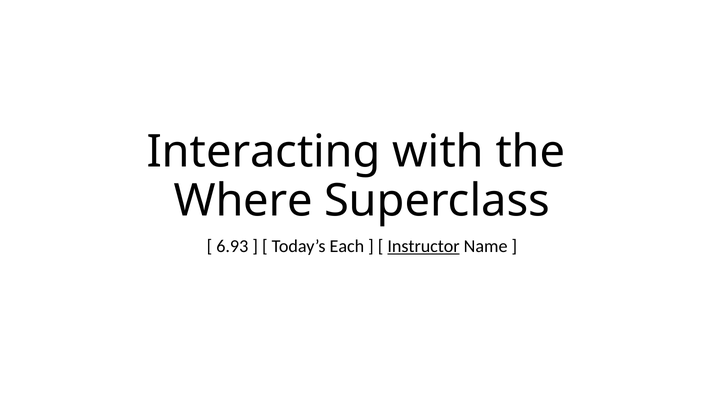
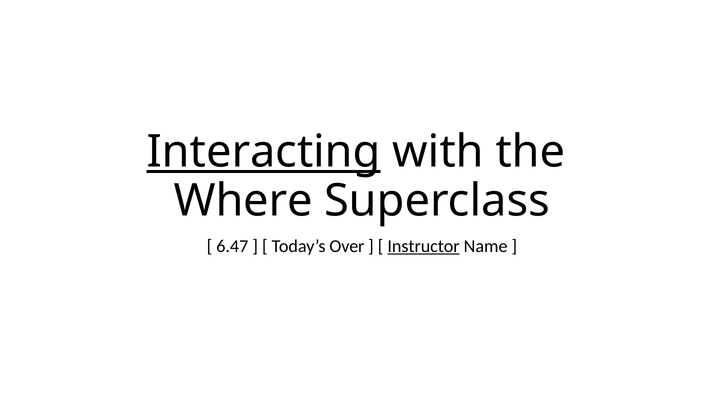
Interacting underline: none -> present
6.93: 6.93 -> 6.47
Each: Each -> Over
